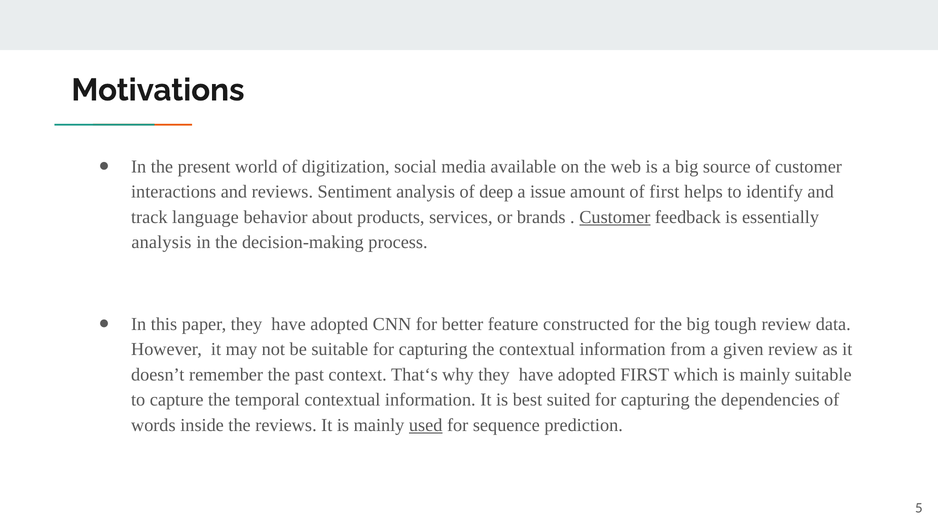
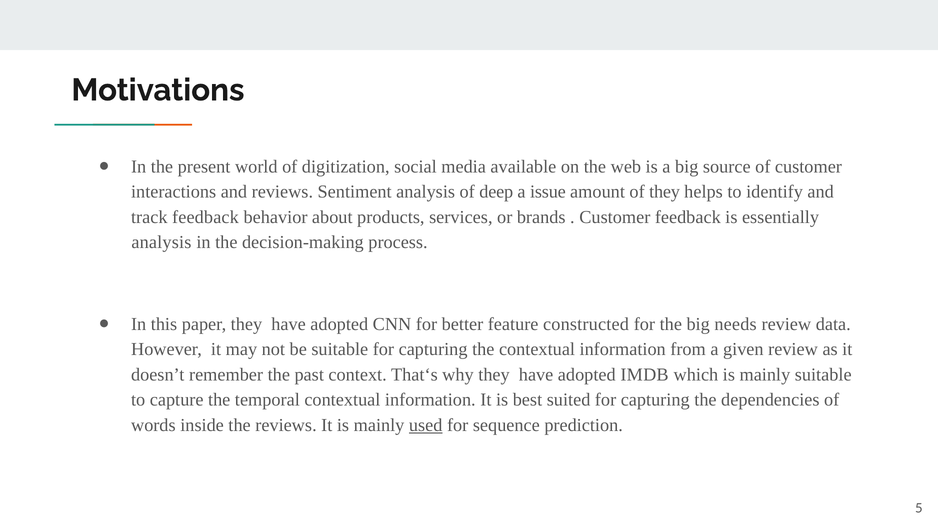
of first: first -> they
track language: language -> feedback
Customer at (615, 217) underline: present -> none
tough: tough -> needs
adopted FIRST: FIRST -> IMDB
